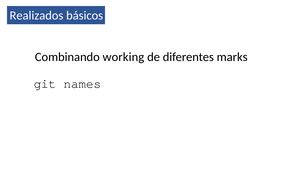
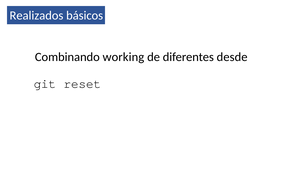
marks: marks -> desde
names: names -> reset
